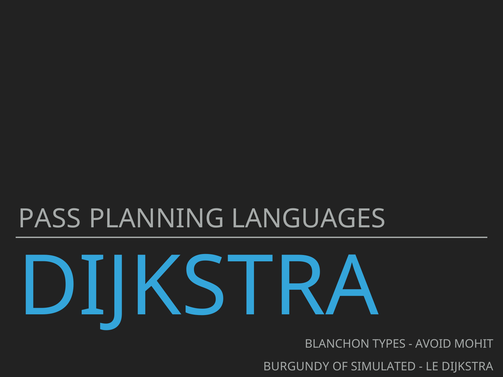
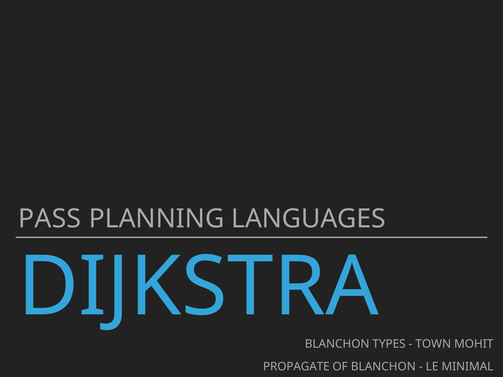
AVOID: AVOID -> TOWN
BURGUNDY: BURGUNDY -> PROPAGATE
OF SIMULATED: SIMULATED -> BLANCHON
LE DIJKSTRA: DIJKSTRA -> MINIMAL
